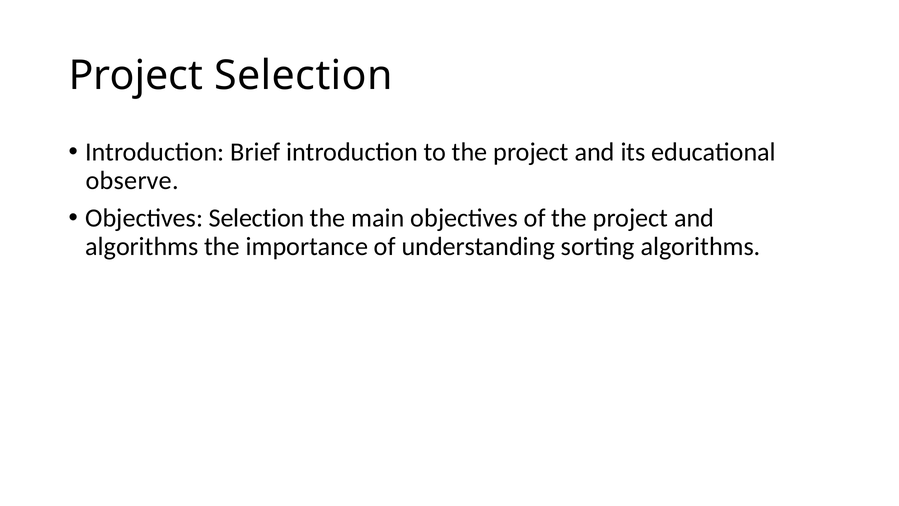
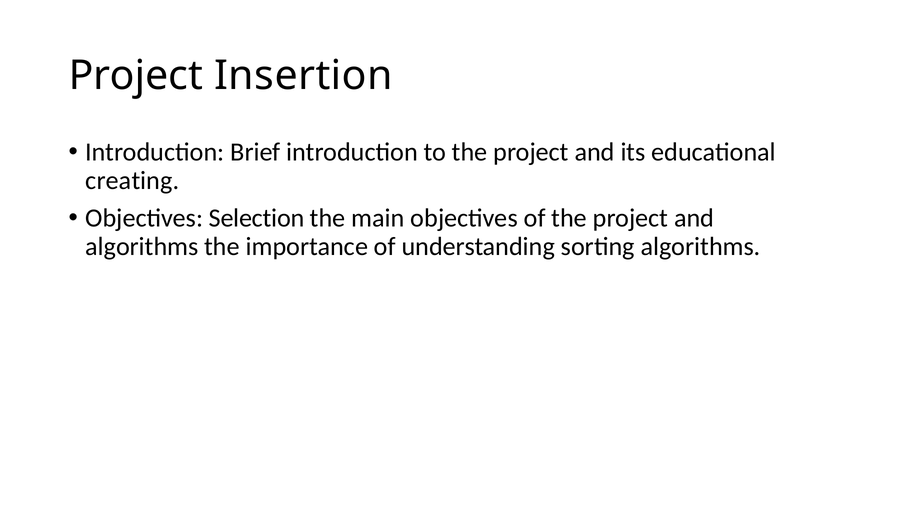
Project Selection: Selection -> Insertion
observe: observe -> creating
